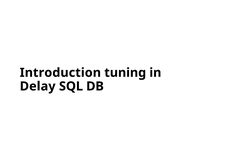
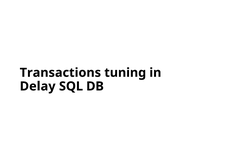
Introduction: Introduction -> Transactions
